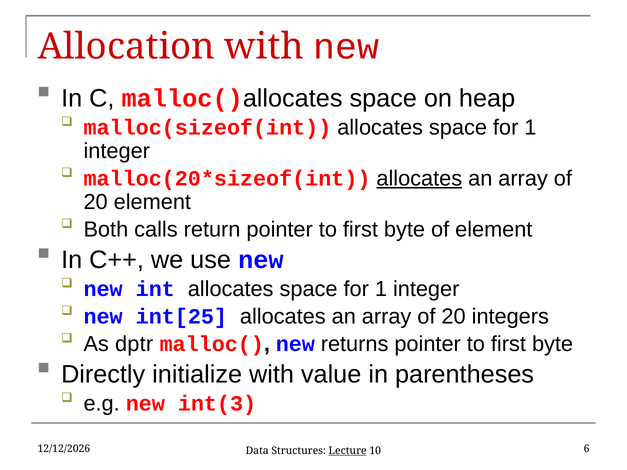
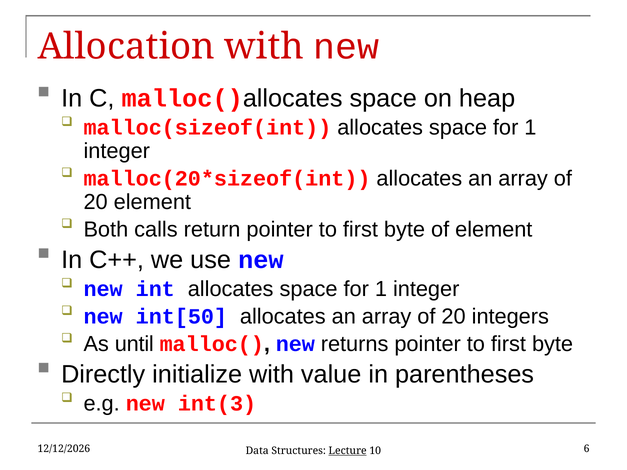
allocates at (419, 178) underline: present -> none
int[25: int[25 -> int[50
dptr: dptr -> until
